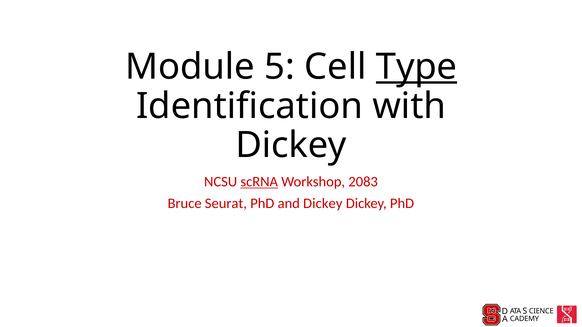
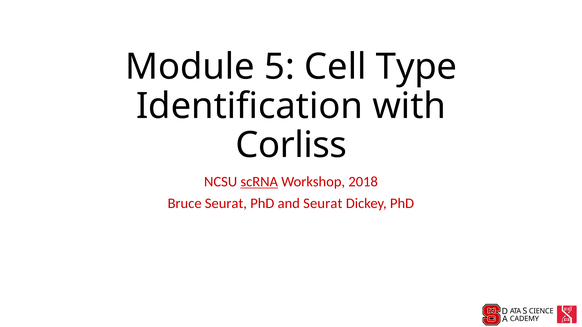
Type underline: present -> none
Dickey at (291, 145): Dickey -> Corliss
2083: 2083 -> 2018
and Dickey: Dickey -> Seurat
